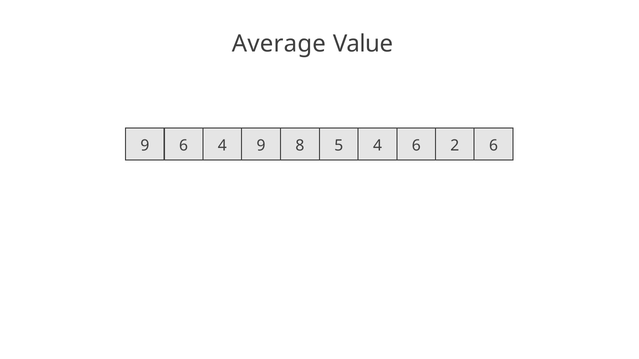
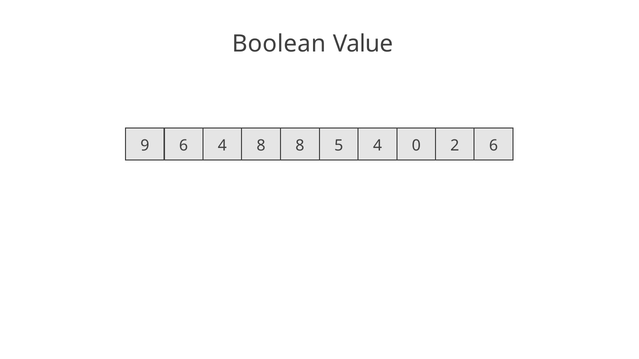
Average: Average -> Boolean
4 9: 9 -> 8
4 6: 6 -> 0
